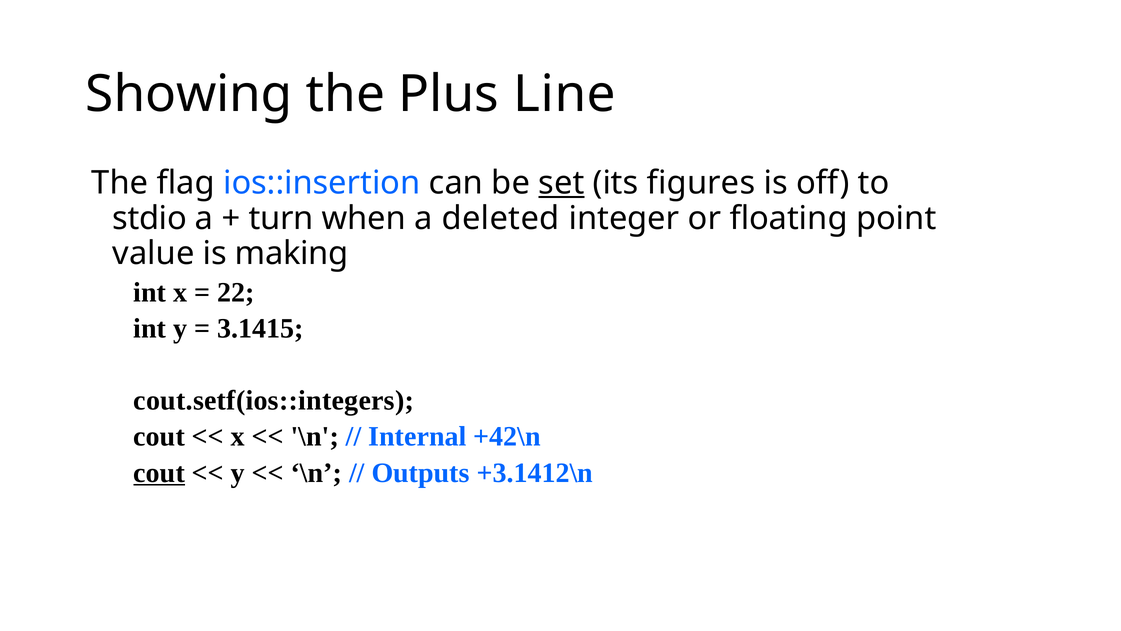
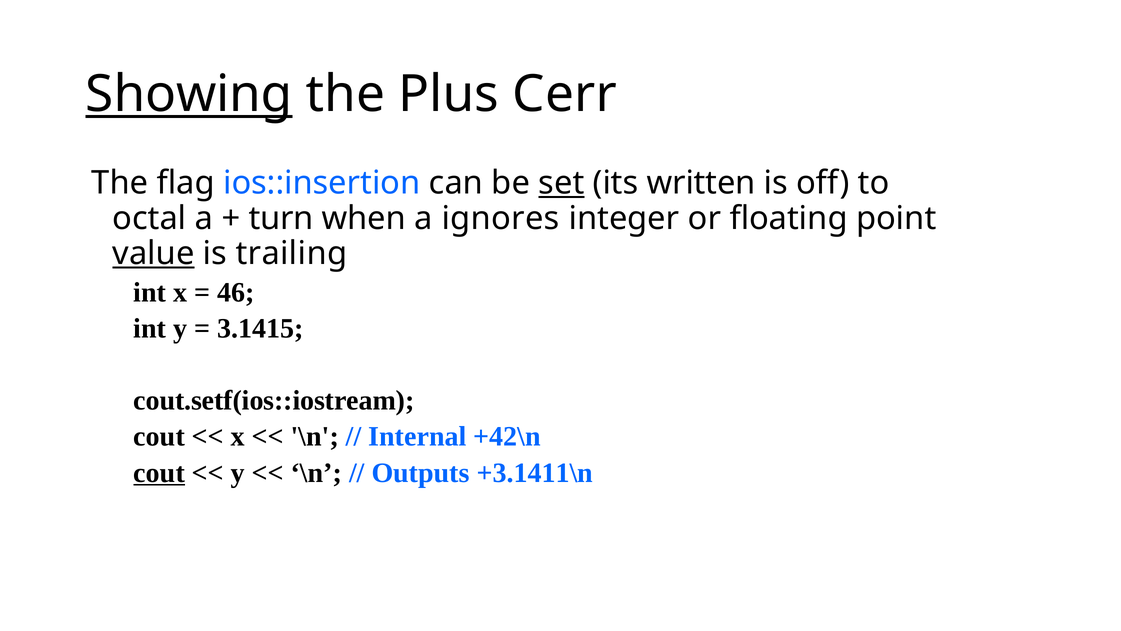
Showing underline: none -> present
Line: Line -> Cerr
figures: figures -> written
stdio: stdio -> octal
deleted: deleted -> ignores
value underline: none -> present
making: making -> trailing
22: 22 -> 46
cout.setf(ios::integers: cout.setf(ios::integers -> cout.setf(ios::iostream
+3.1412\n: +3.1412\n -> +3.1411\n
